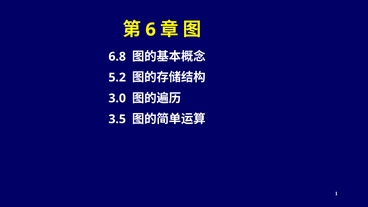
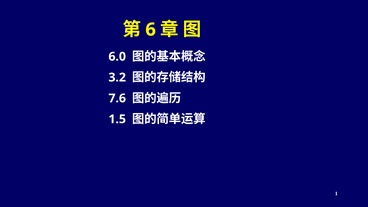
6.8: 6.8 -> 6.0
5.2: 5.2 -> 3.2
3.0: 3.0 -> 7.6
3.5: 3.5 -> 1.5
